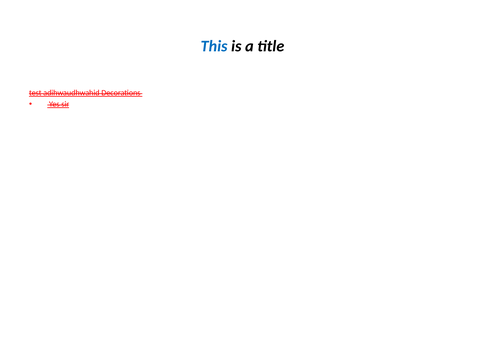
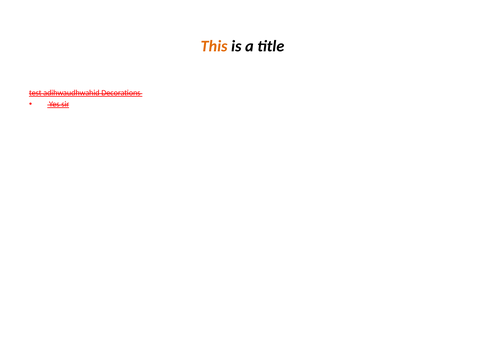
This colour: blue -> orange
